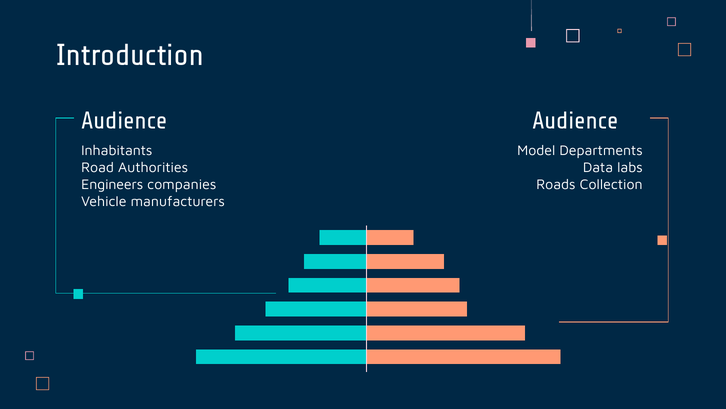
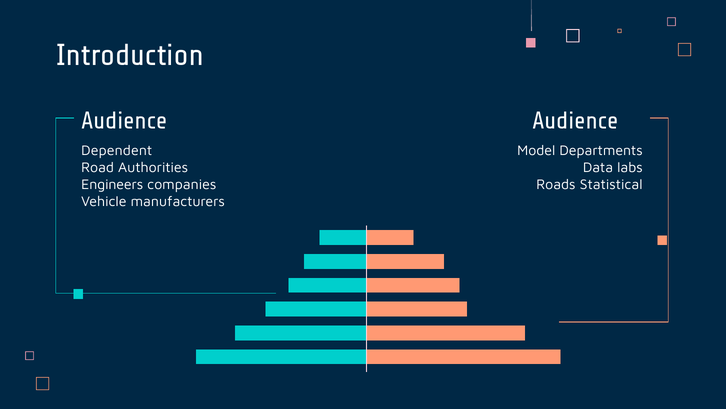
Inhabitants: Inhabitants -> Dependent
Collection: Collection -> Statistical
